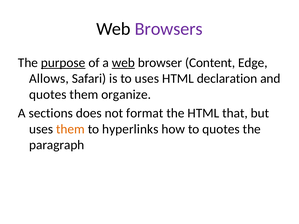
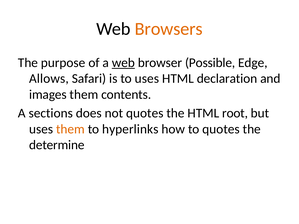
Browsers colour: purple -> orange
purpose underline: present -> none
Content: Content -> Possible
quotes at (48, 95): quotes -> images
organize: organize -> contents
not format: format -> quotes
that: that -> root
paragraph: paragraph -> determine
